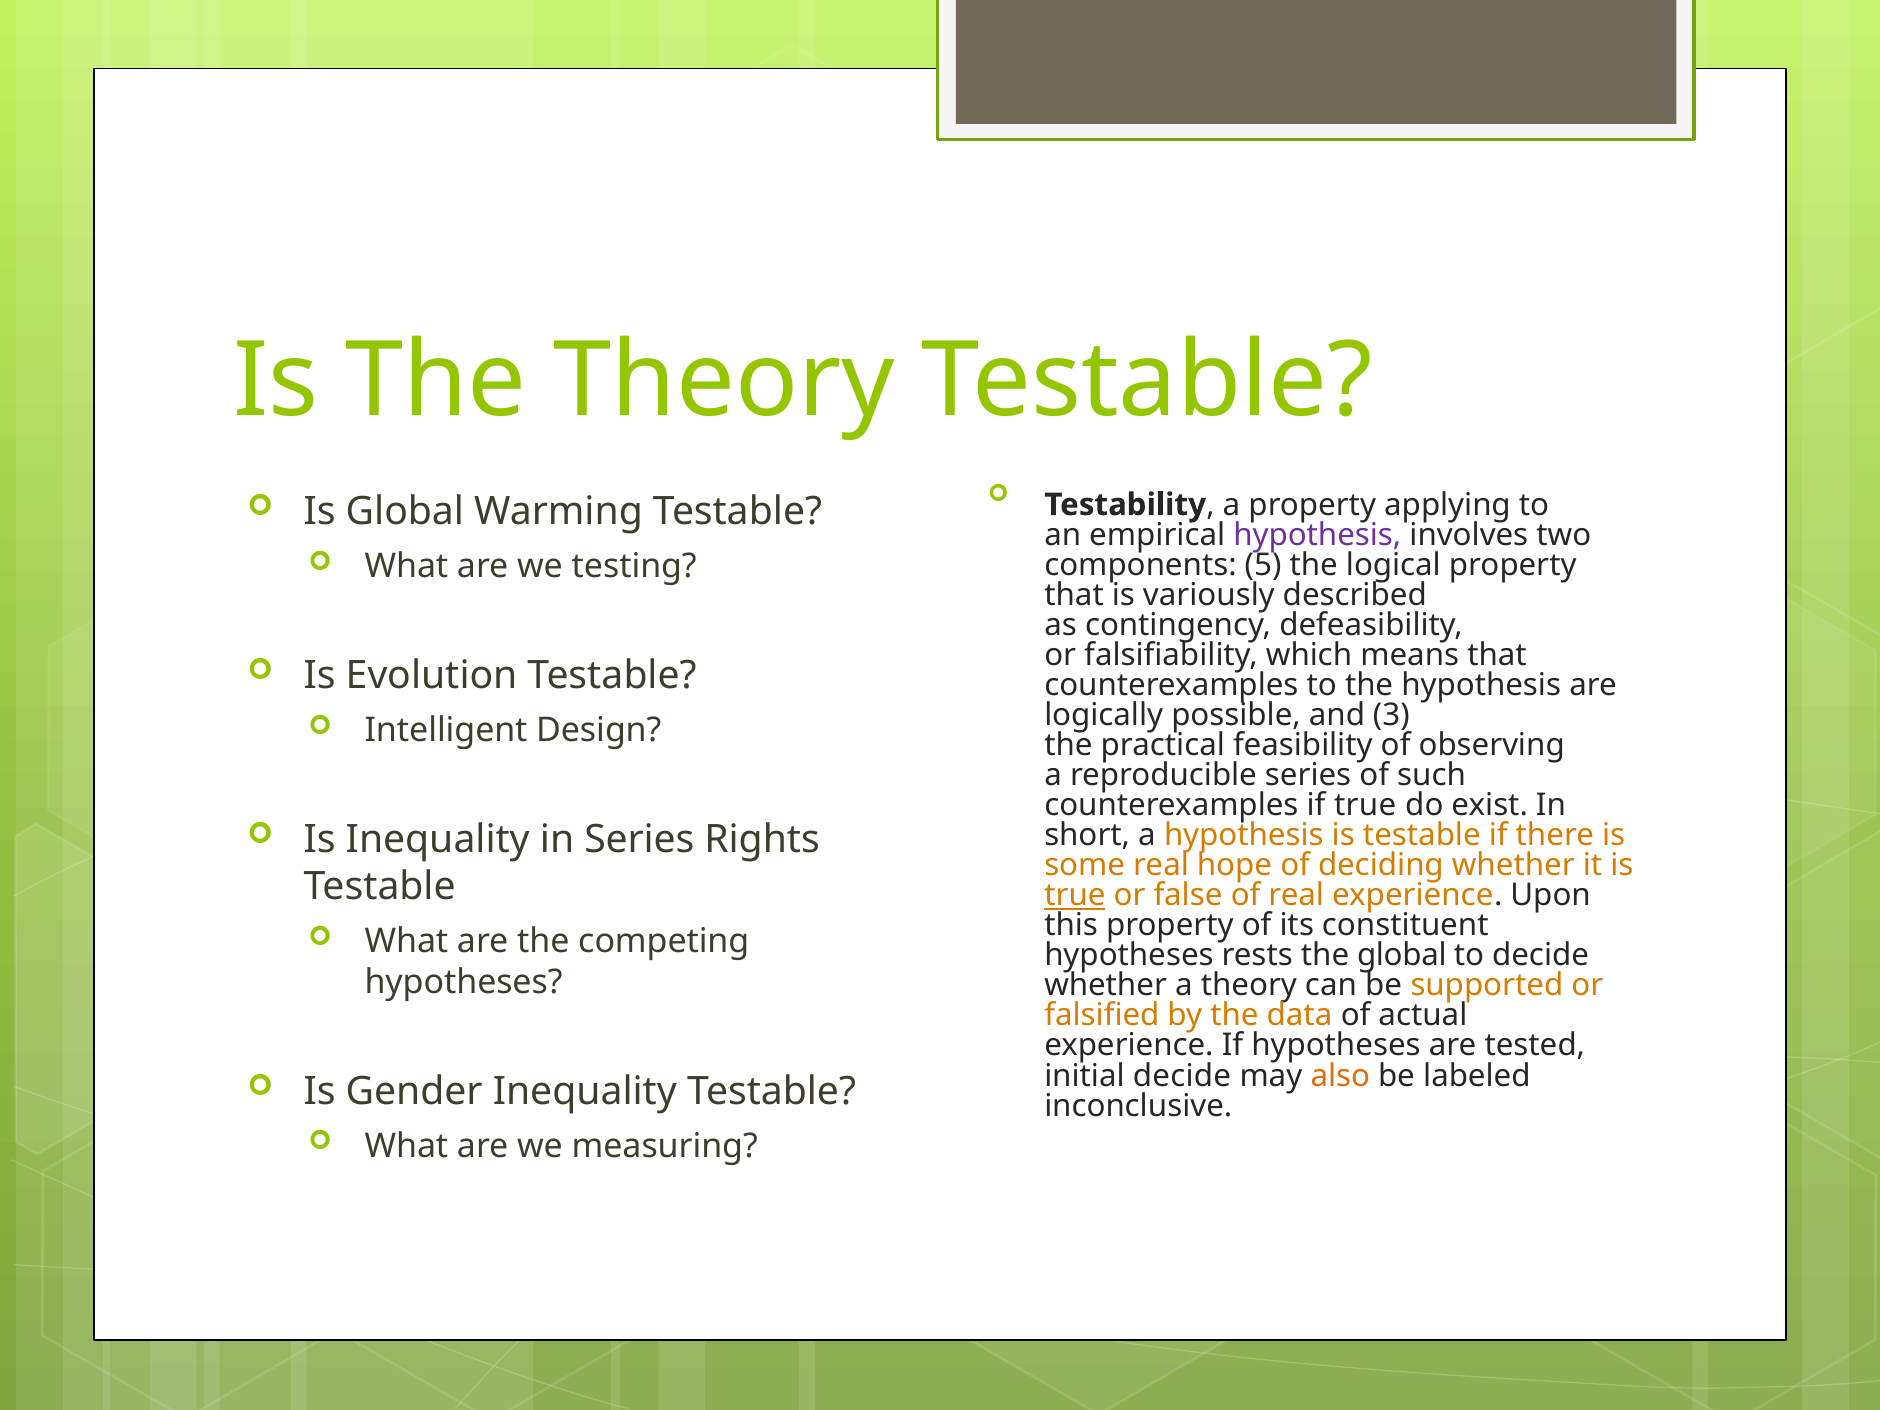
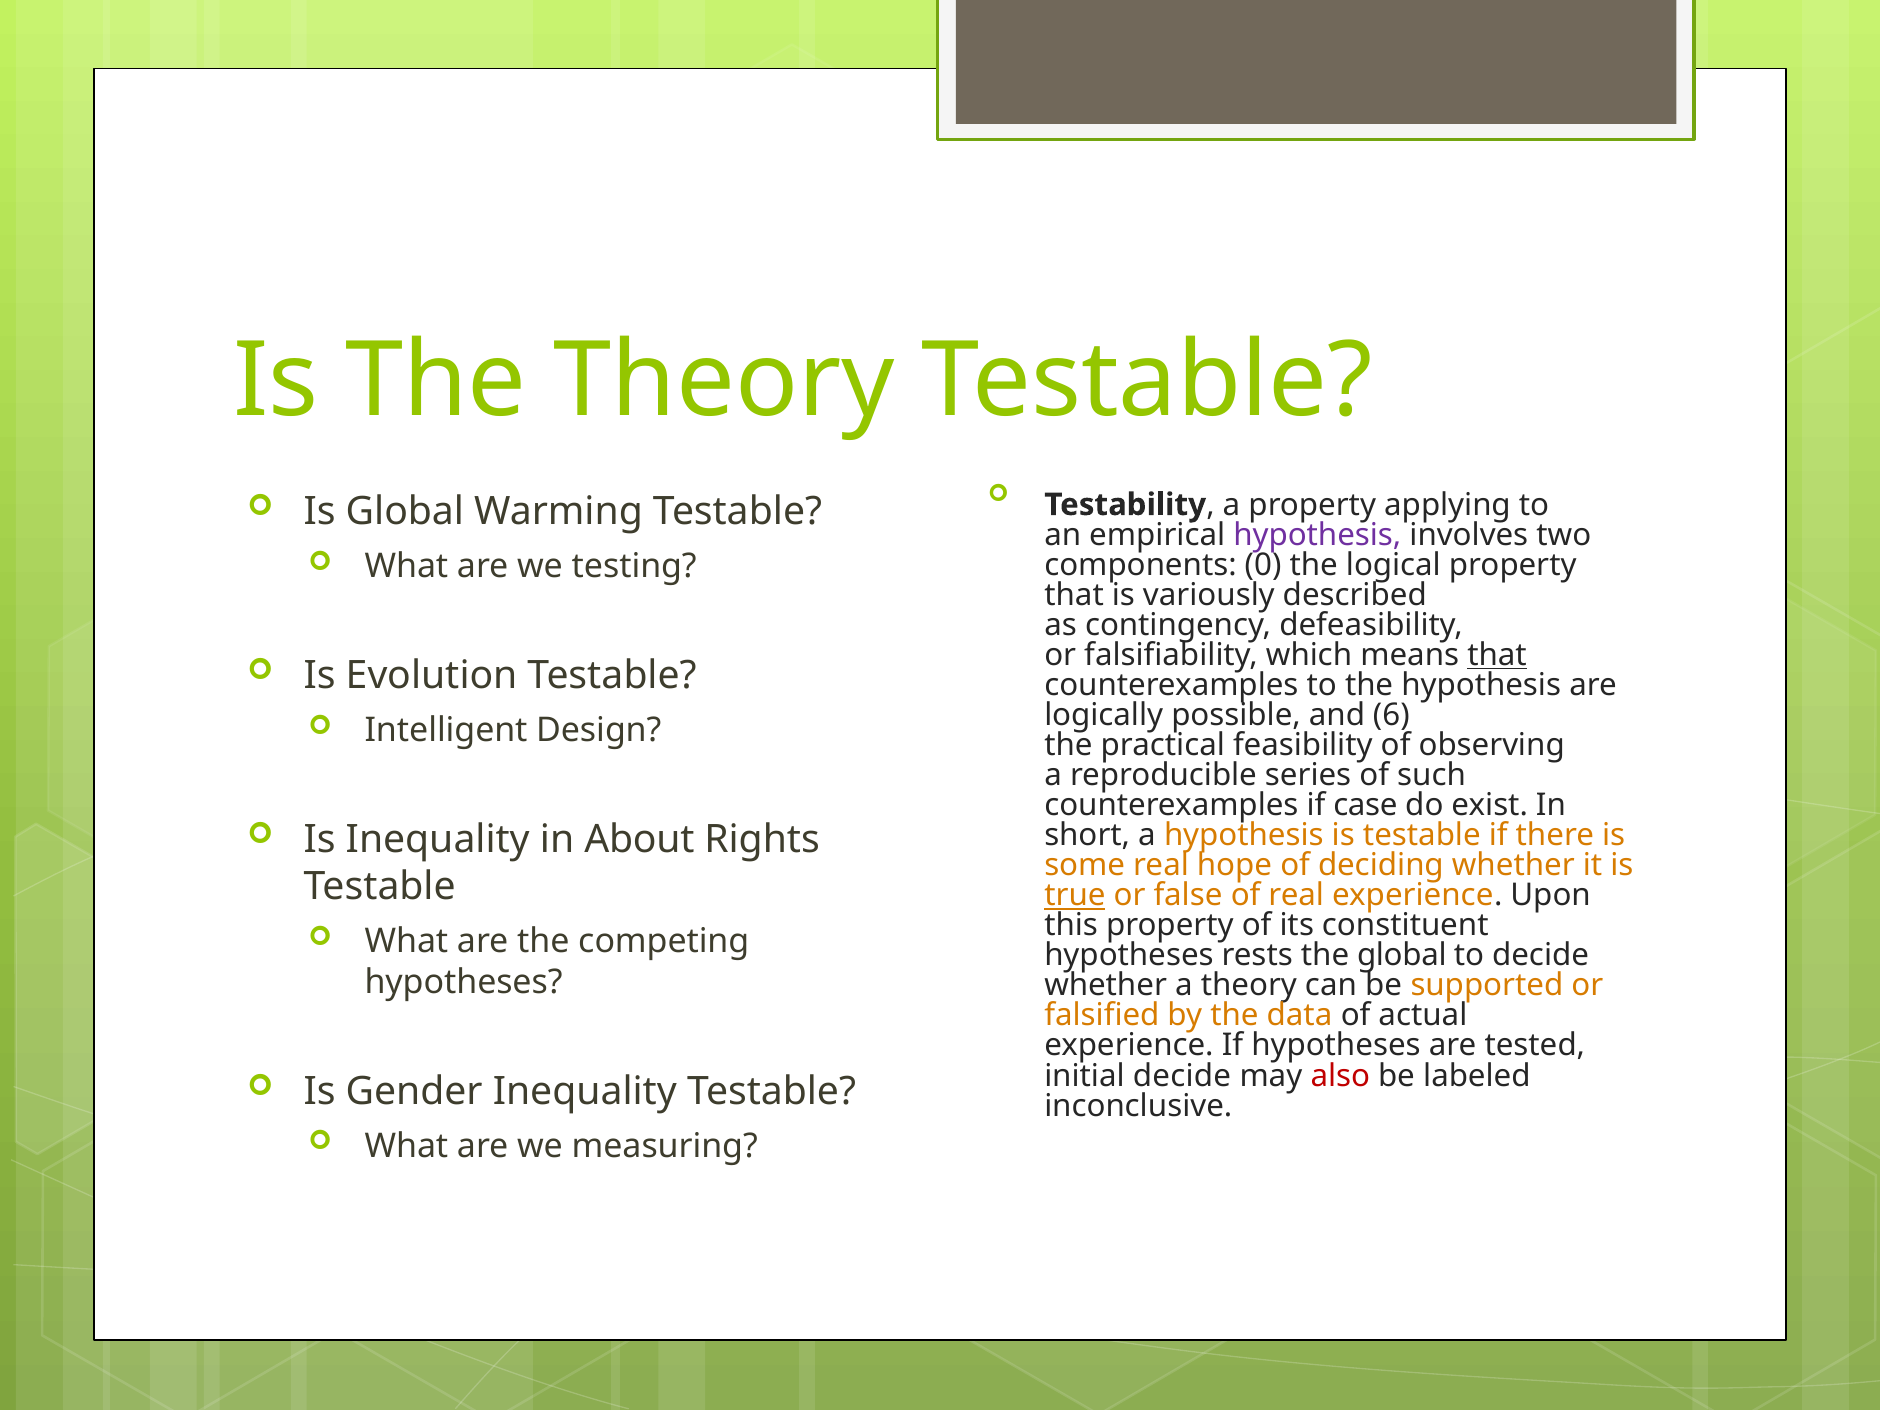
5: 5 -> 0
that at (1497, 655) underline: none -> present
3: 3 -> 6
if true: true -> case
in Series: Series -> About
also colour: orange -> red
